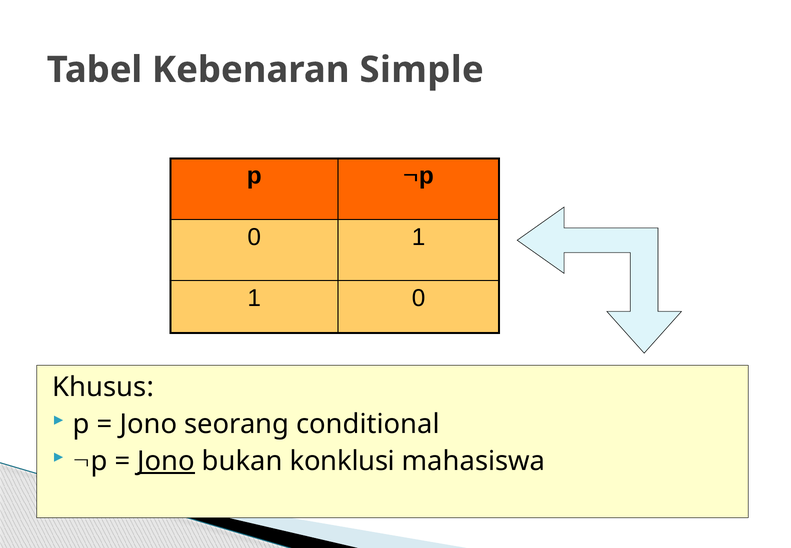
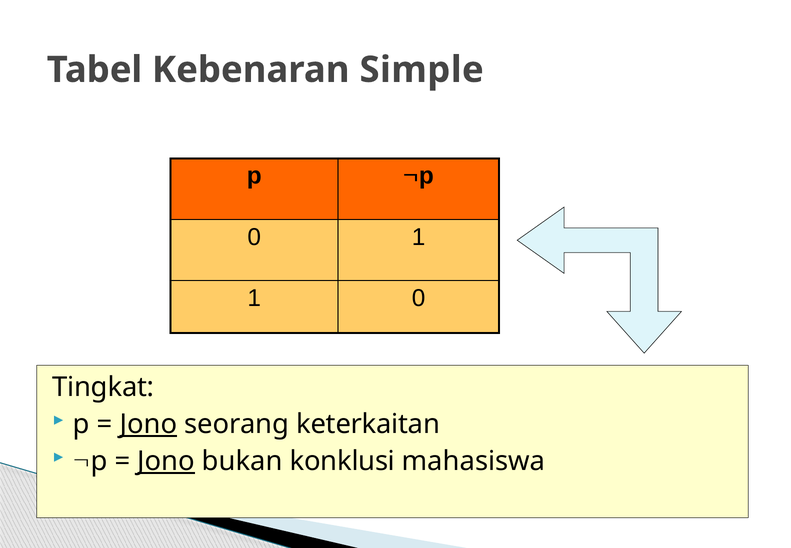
Khusus: Khusus -> Tingkat
Jono at (148, 424) underline: none -> present
conditional: conditional -> keterkaitan
